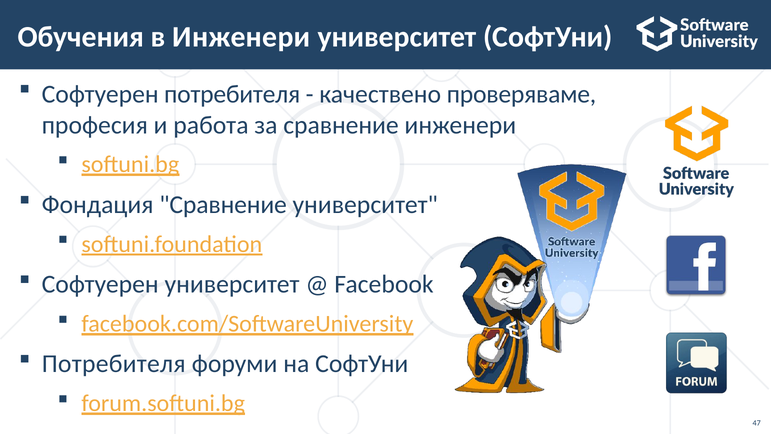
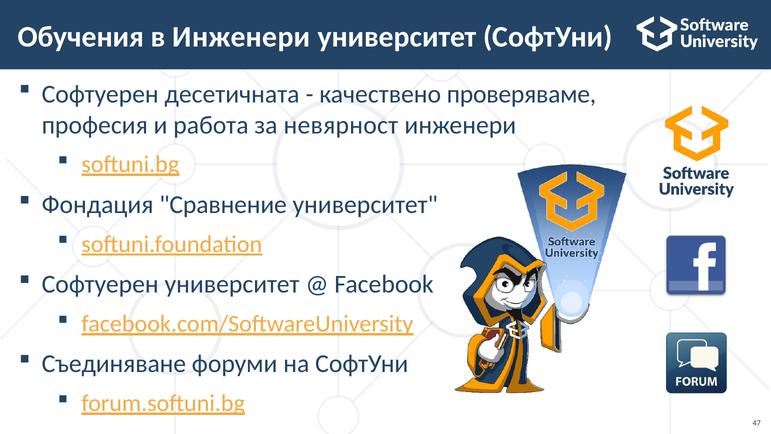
Софтуерен потребителя: потребителя -> десетичната
за сравнение: сравнение -> невярност
Потребителя at (114, 364): Потребителя -> Съединяване
